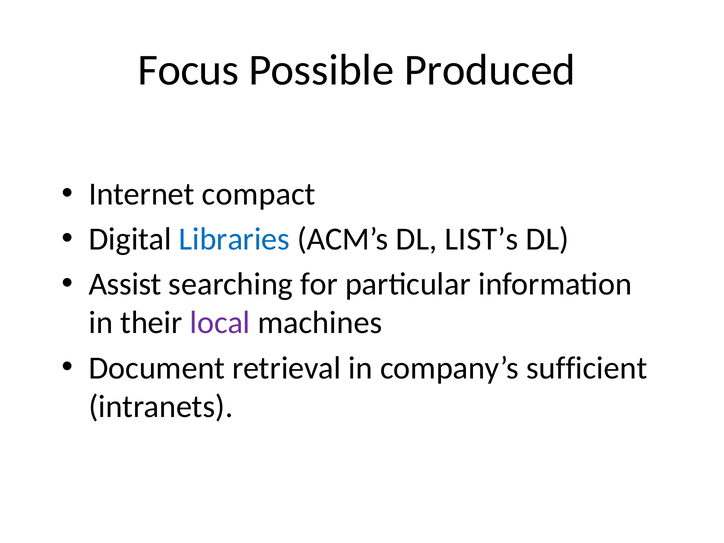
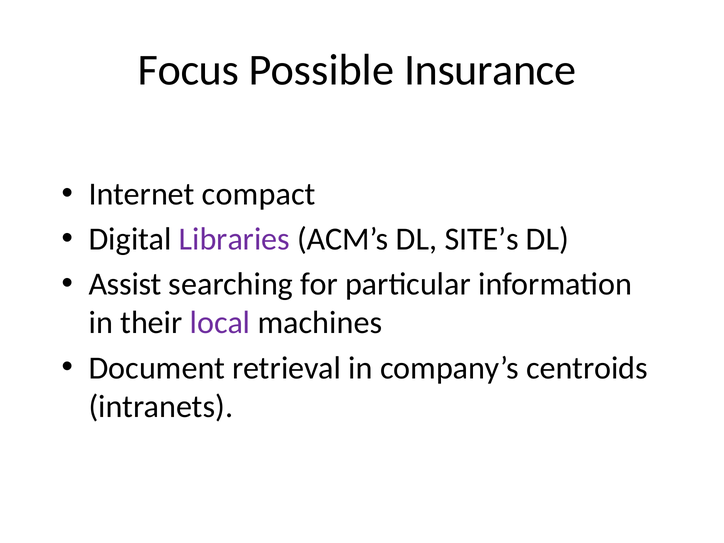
Produced: Produced -> Insurance
Libraries colour: blue -> purple
LIST’s: LIST’s -> SITE’s
sufficient: sufficient -> centroids
